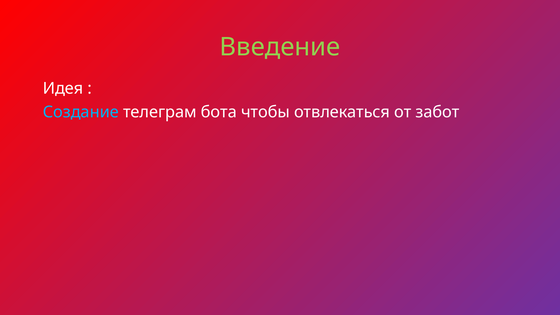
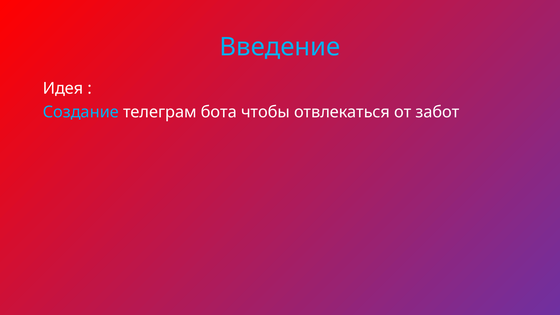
Введение colour: light green -> light blue
